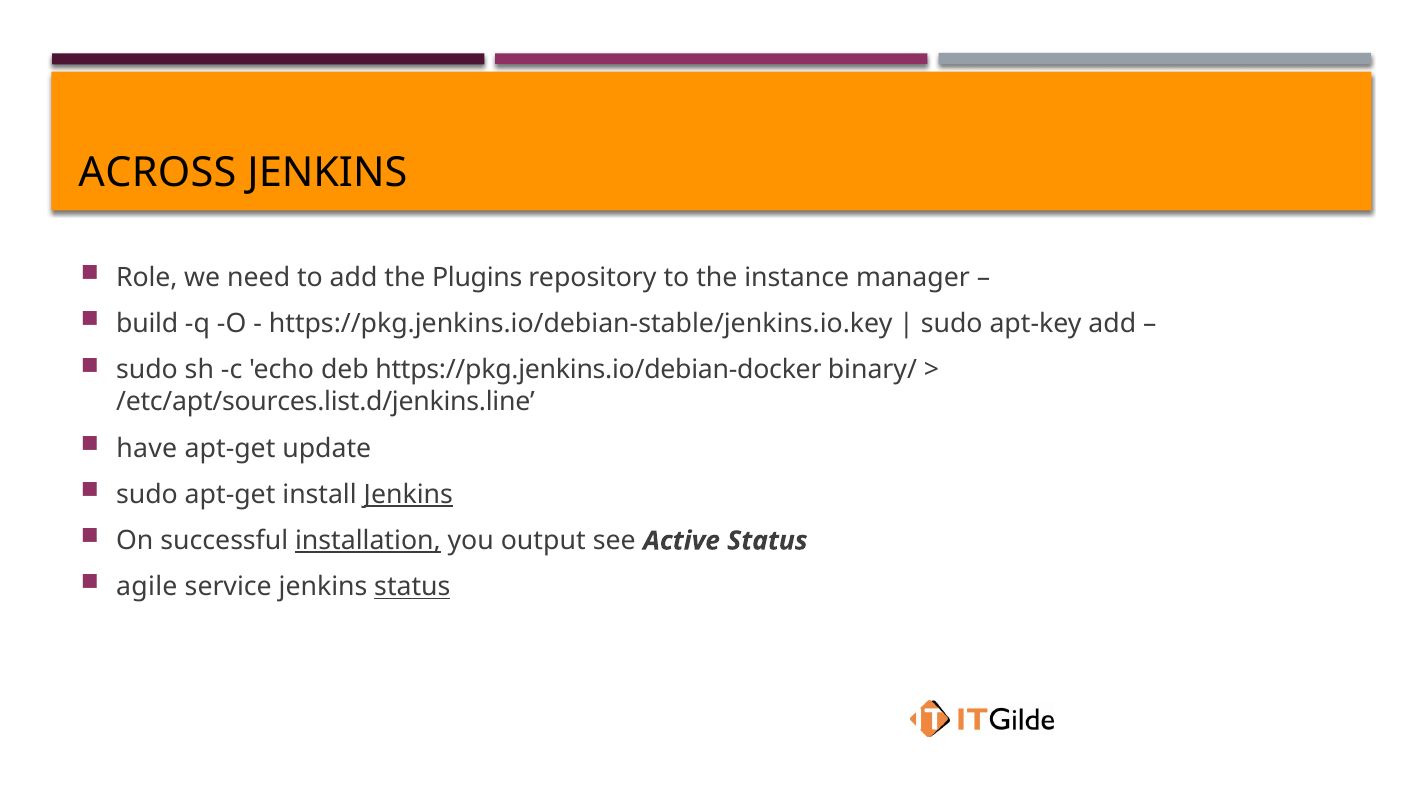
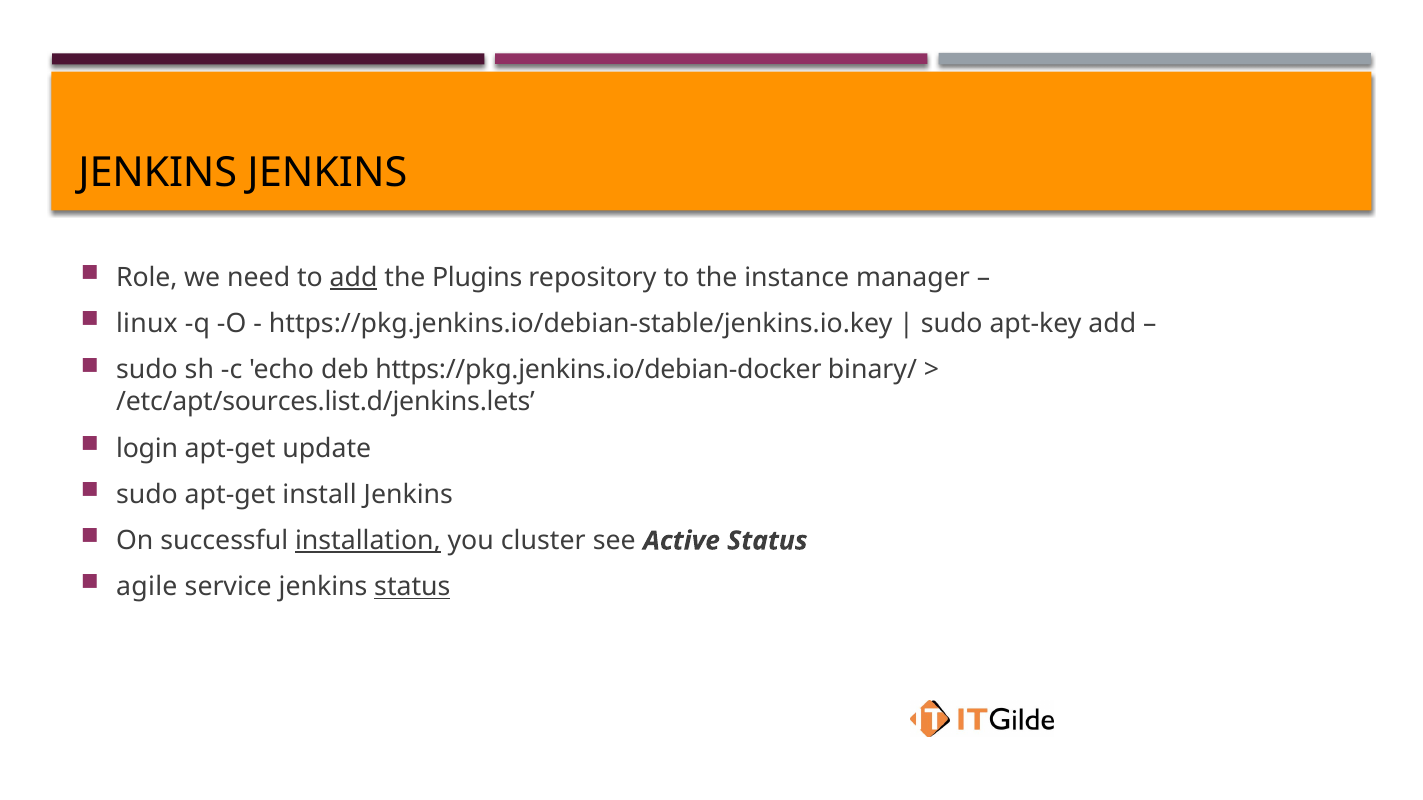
ACROSS at (158, 173): ACROSS -> JENKINS
add at (354, 278) underline: none -> present
build: build -> linux
/etc/apt/sources.list.d/jenkins.line: /etc/apt/sources.list.d/jenkins.line -> /etc/apt/sources.list.d/jenkins.lets
have: have -> login
Jenkins at (408, 495) underline: present -> none
output: output -> cluster
